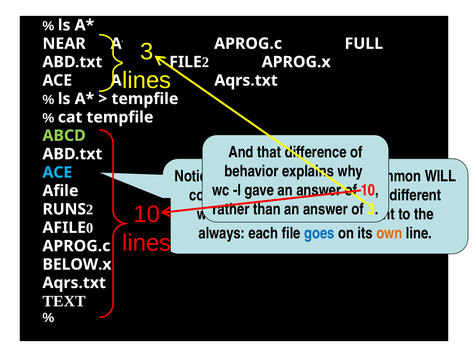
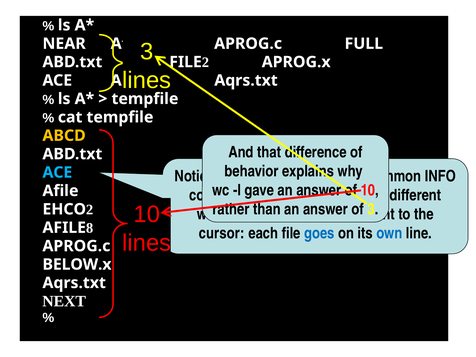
ABCD colour: light green -> yellow
WILL: WILL -> INFO
RUNS: RUNS -> EHCO
0: 0 -> 8
always: always -> cursor
own colour: orange -> blue
TEXT: TEXT -> NEXT
